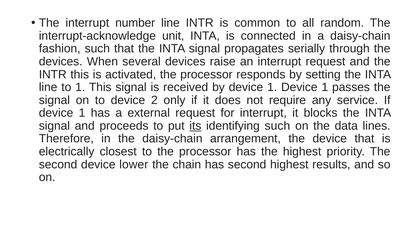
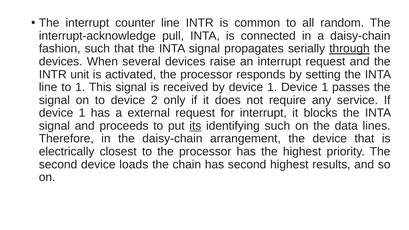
number: number -> counter
unit: unit -> pull
through underline: none -> present
INTR this: this -> unit
lower: lower -> loads
